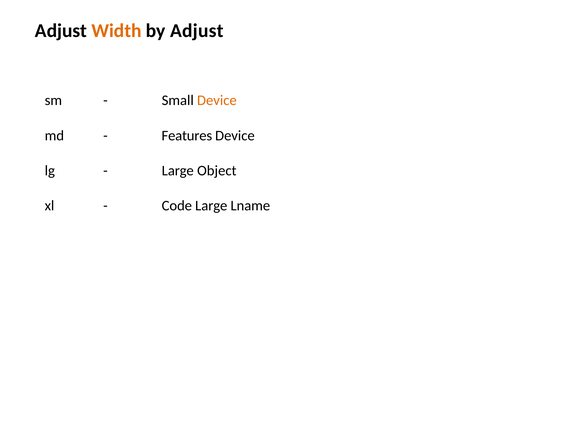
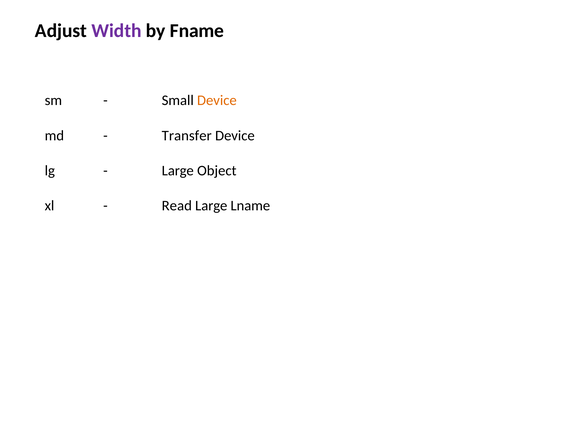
Width colour: orange -> purple
by Adjust: Adjust -> Fname
Features: Features -> Transfer
Code: Code -> Read
